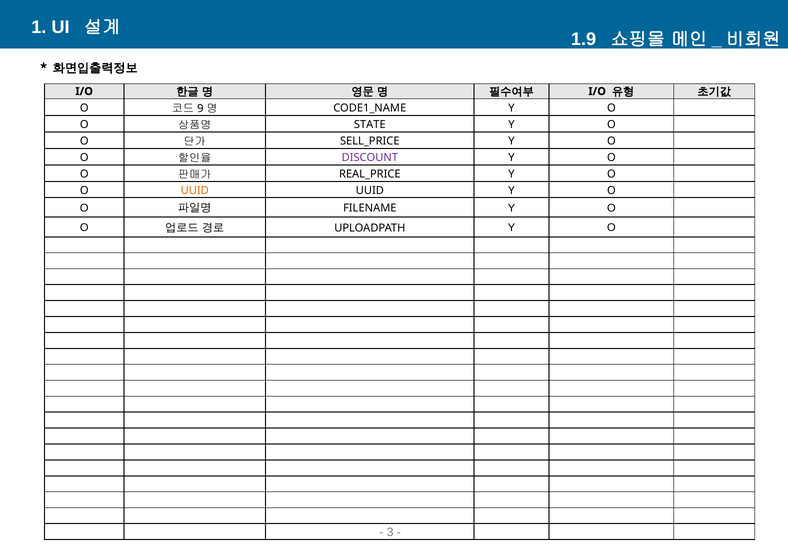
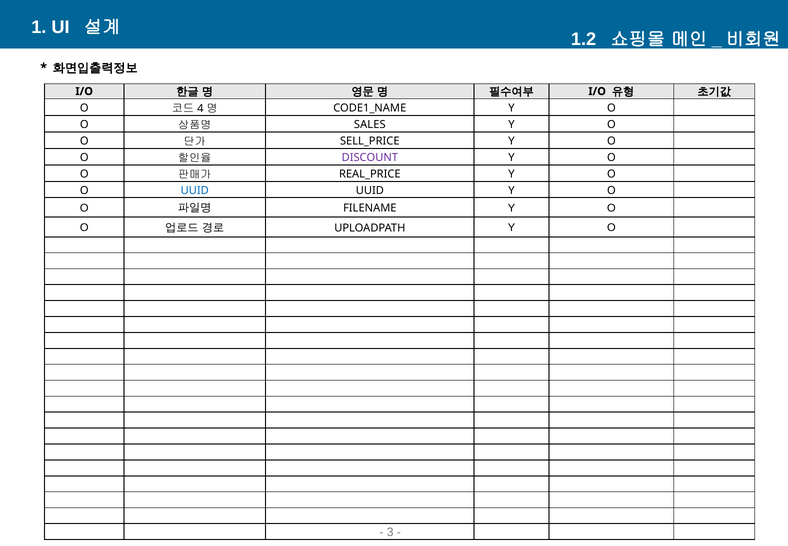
1.9: 1.9 -> 1.2
9: 9 -> 4
STATE: STATE -> SALES
UUID at (195, 190) colour: orange -> blue
